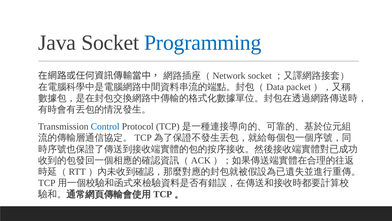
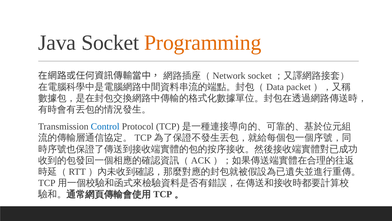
Programming colour: blue -> orange
